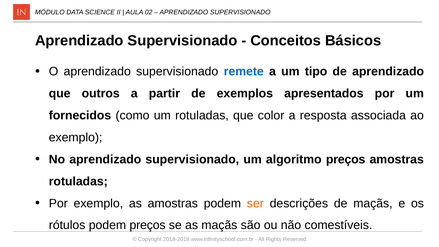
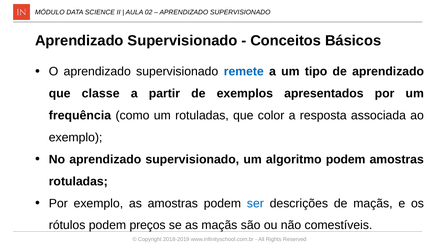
outros: outros -> classe
fornecidos: fornecidos -> frequência
algoritmo preços: preços -> podem
ser colour: orange -> blue
